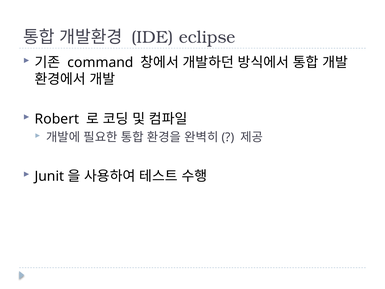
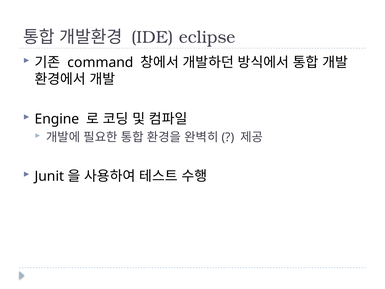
Robert: Robert -> Engine
